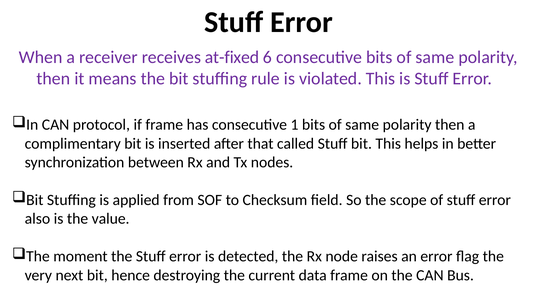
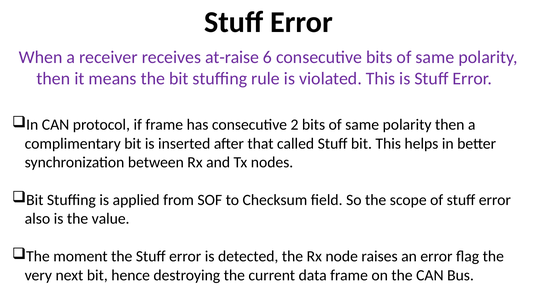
at-fixed: at-fixed -> at-raise
1: 1 -> 2
